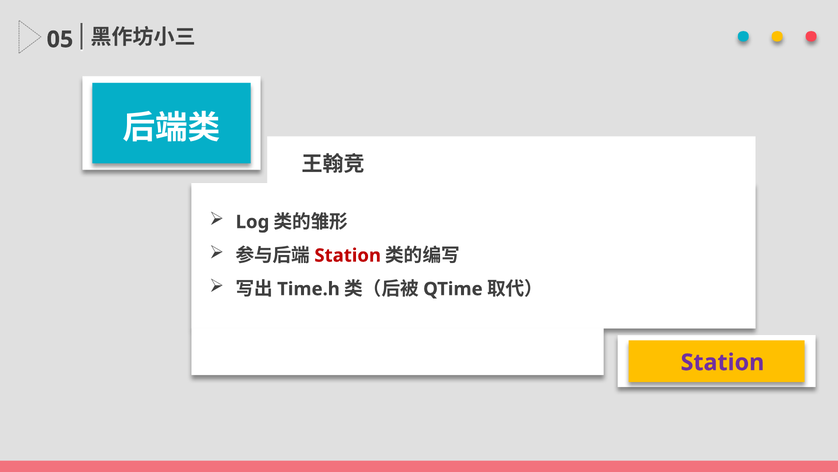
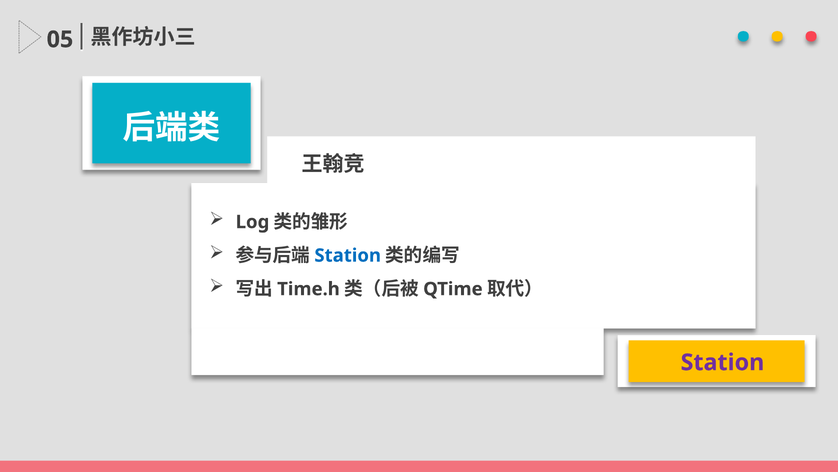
Station at (348, 255) colour: red -> blue
